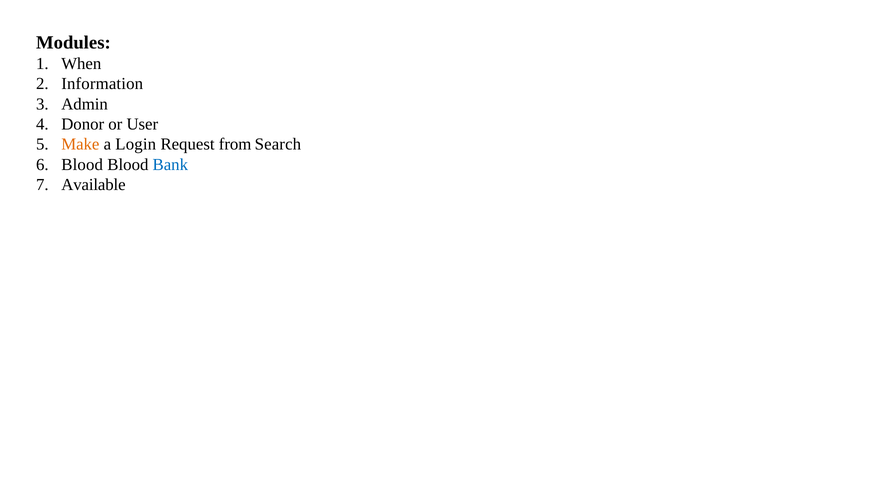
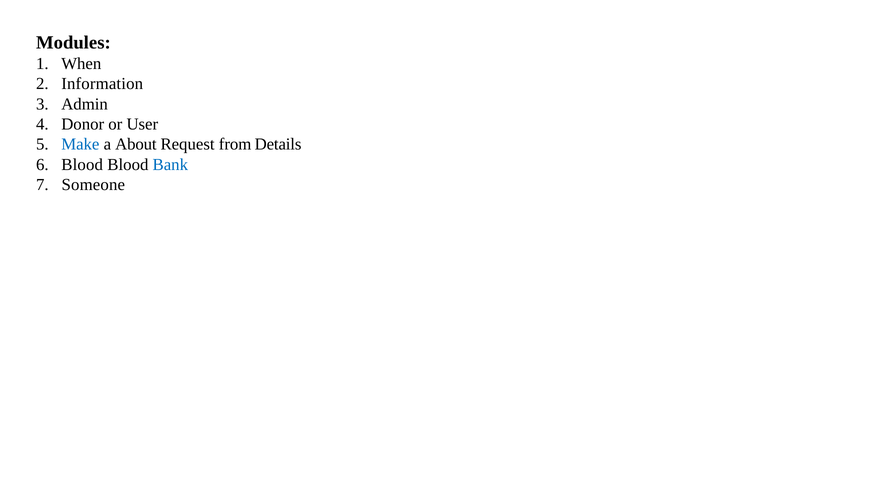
Make colour: orange -> blue
Login: Login -> About
Search: Search -> Details
Available: Available -> Someone
